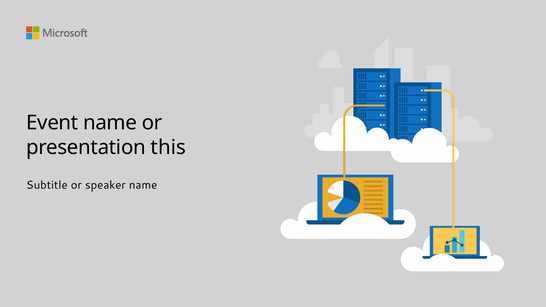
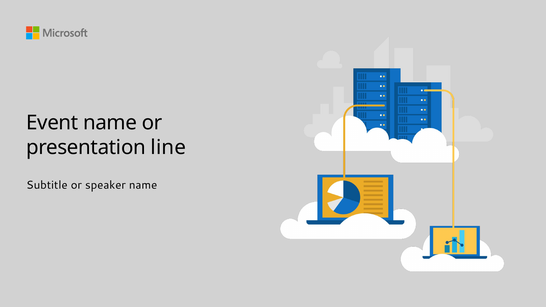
this: this -> line
